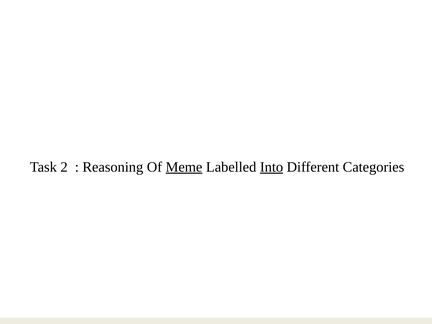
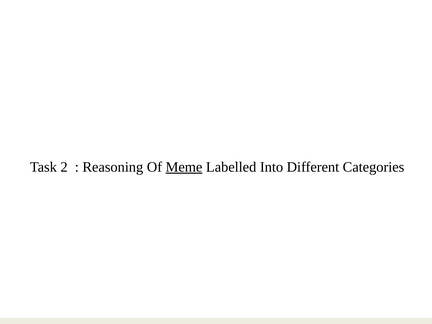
Into underline: present -> none
